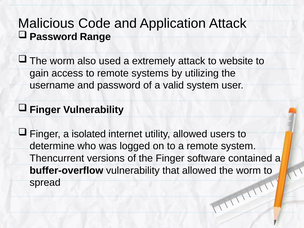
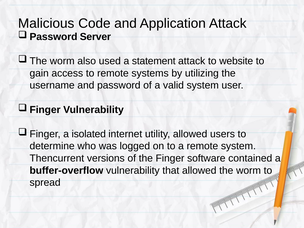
Range: Range -> Server
extremely: extremely -> statement
